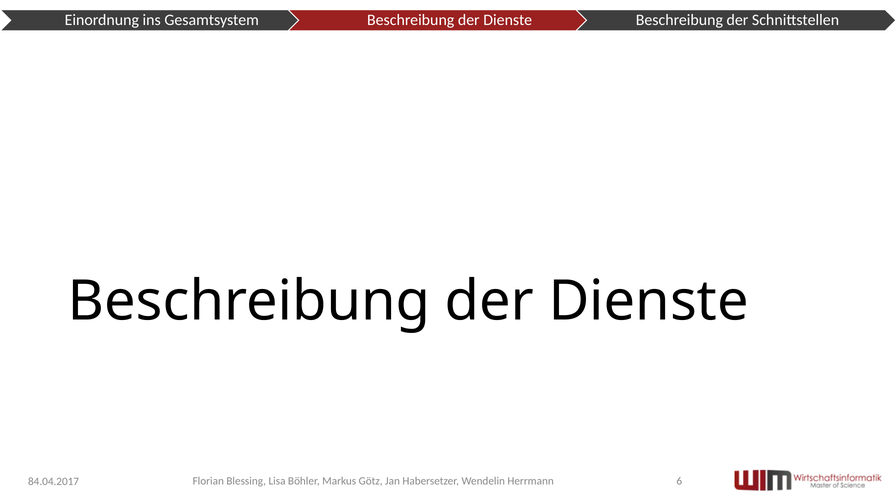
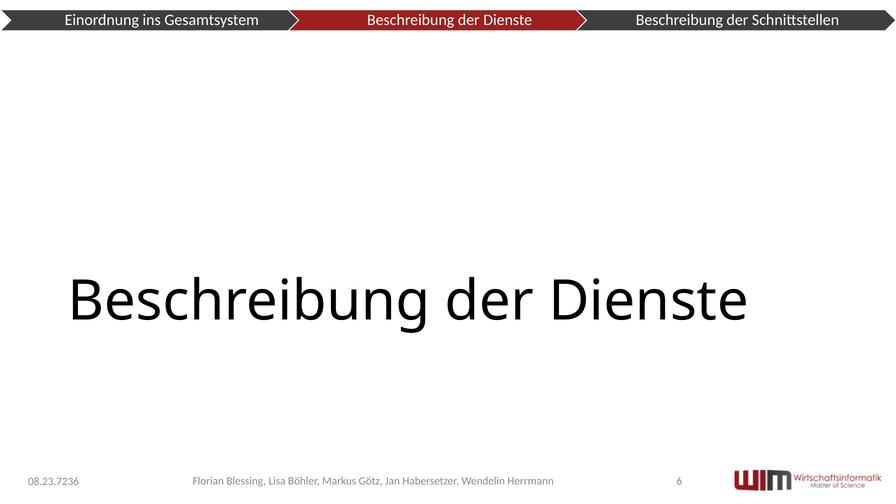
84.04.2017: 84.04.2017 -> 08.23.7236
